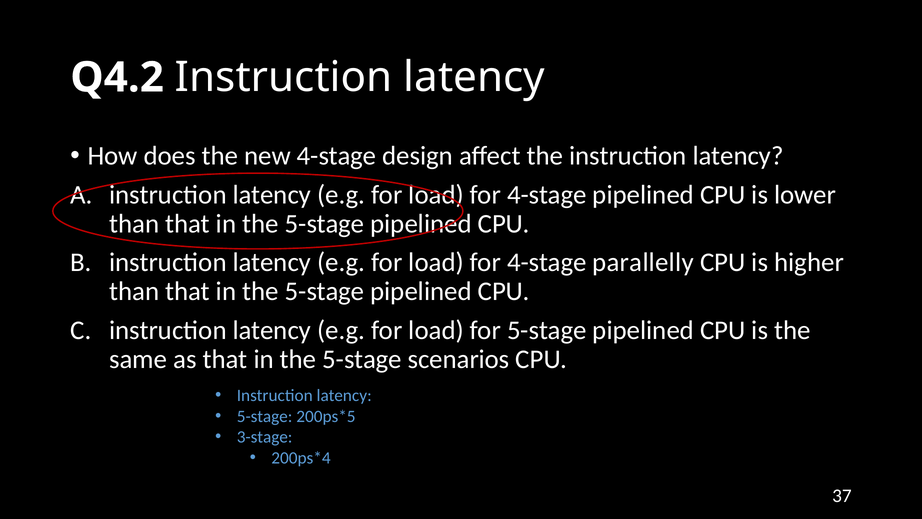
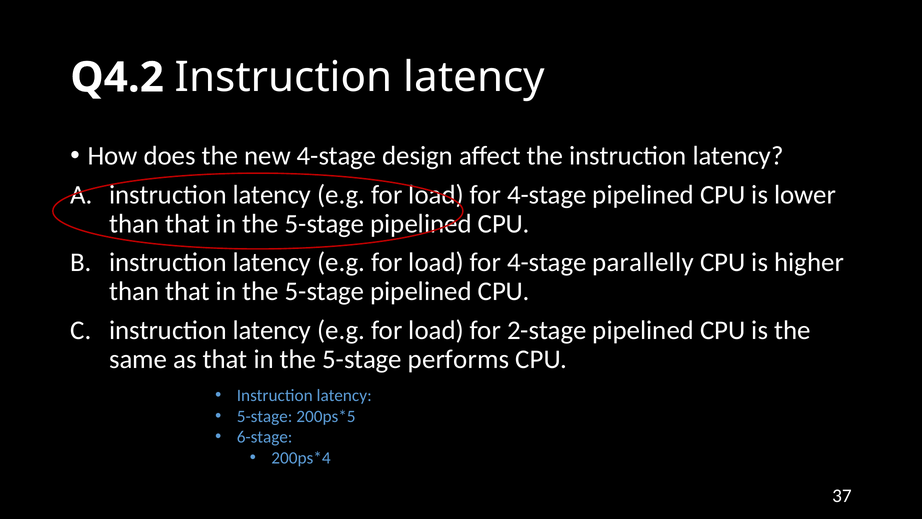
for 5-stage: 5-stage -> 2-stage
scenarios: scenarios -> performs
3-stage: 3-stage -> 6-stage
